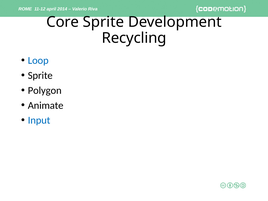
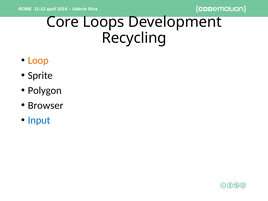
Core Sprite: Sprite -> Loops
Loop colour: blue -> orange
Animate: Animate -> Browser
